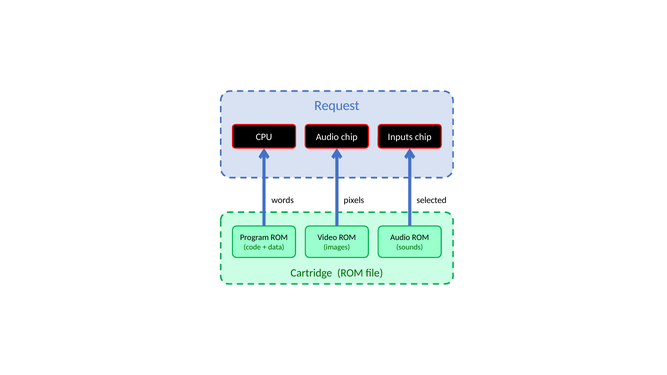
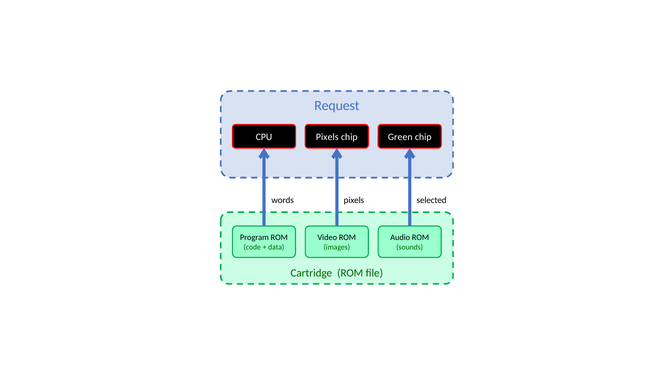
CPU Audio: Audio -> Pixels
Inputs: Inputs -> Green
